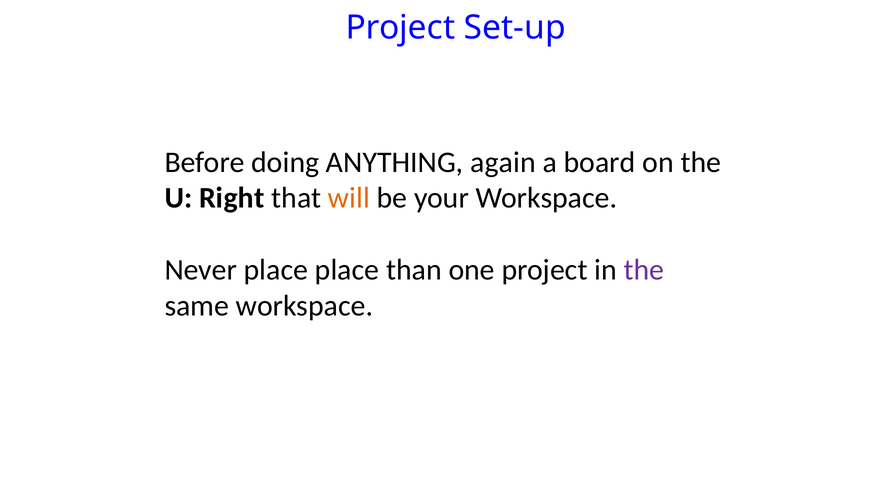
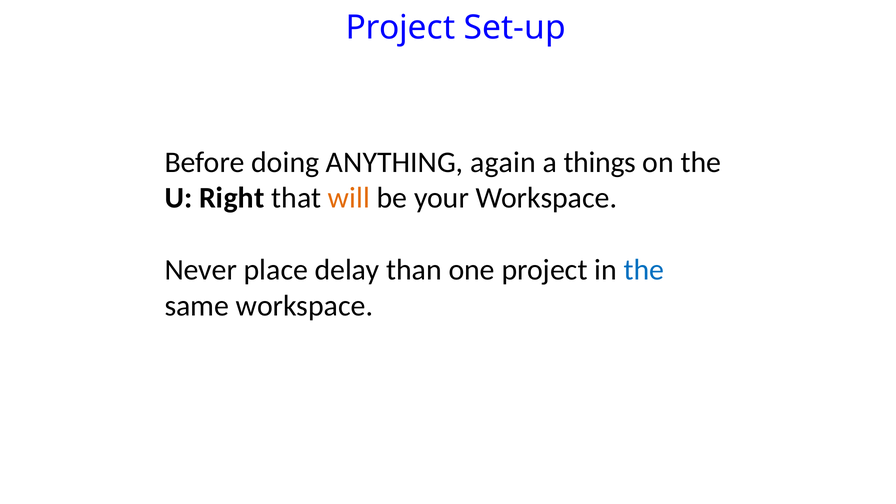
board: board -> things
place place: place -> delay
the at (644, 270) colour: purple -> blue
